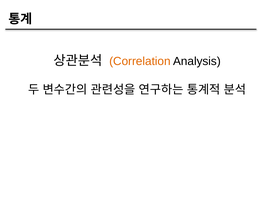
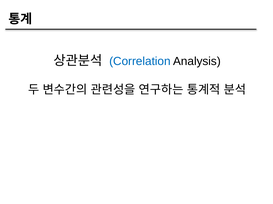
Correlation colour: orange -> blue
